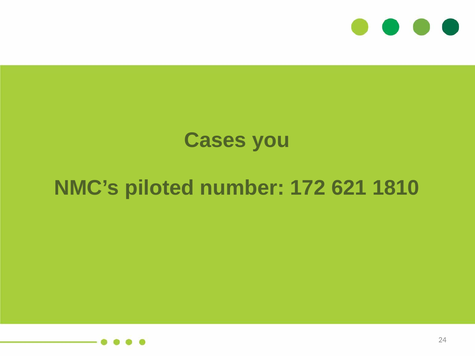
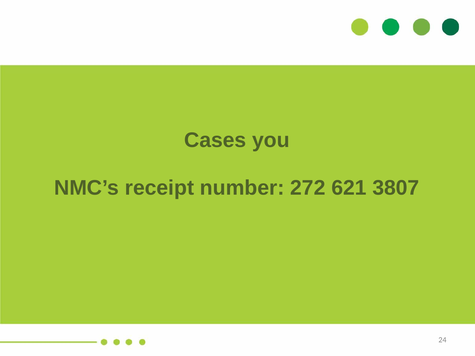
piloted: piloted -> receipt
172: 172 -> 272
1810: 1810 -> 3807
